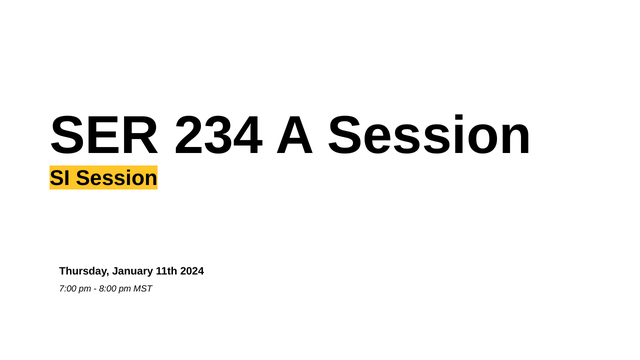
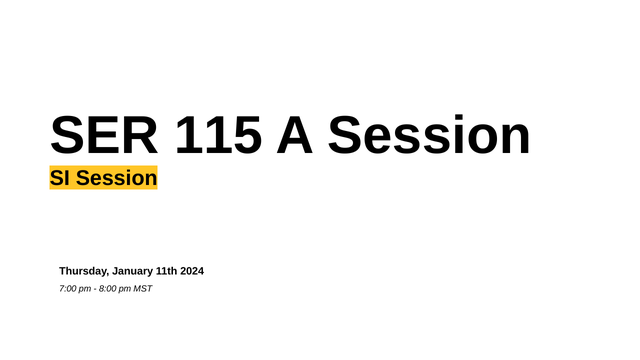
234: 234 -> 115
